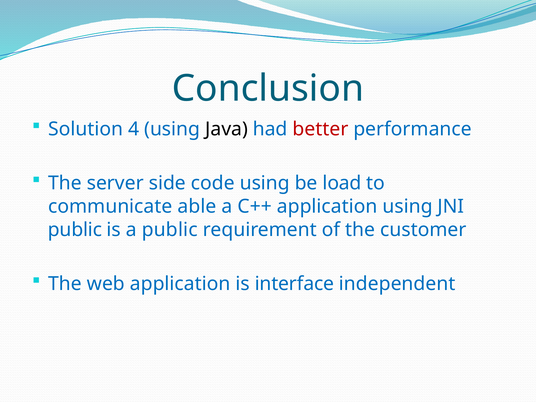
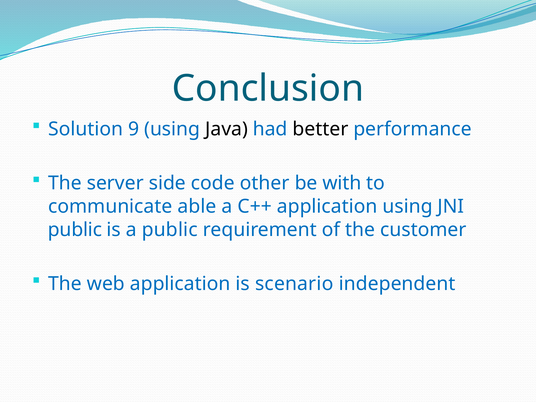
4: 4 -> 9
better colour: red -> black
code using: using -> other
load: load -> with
interface: interface -> scenario
